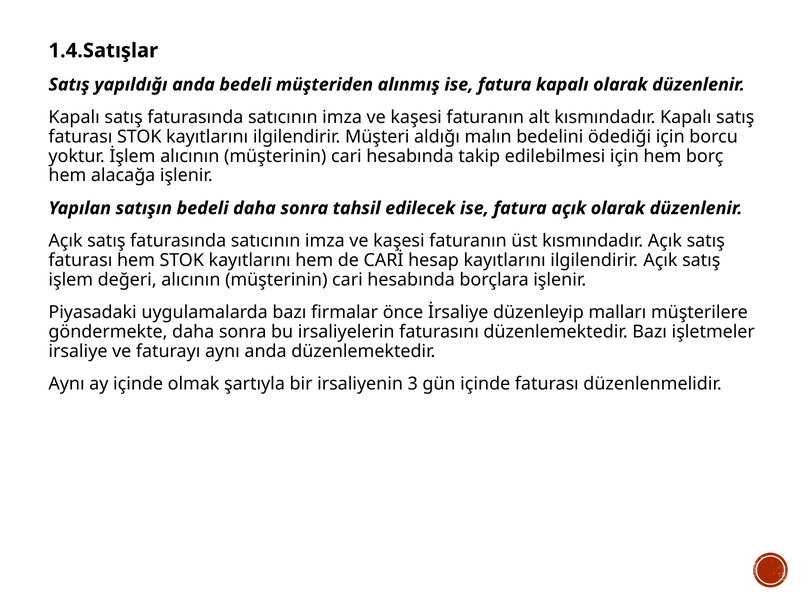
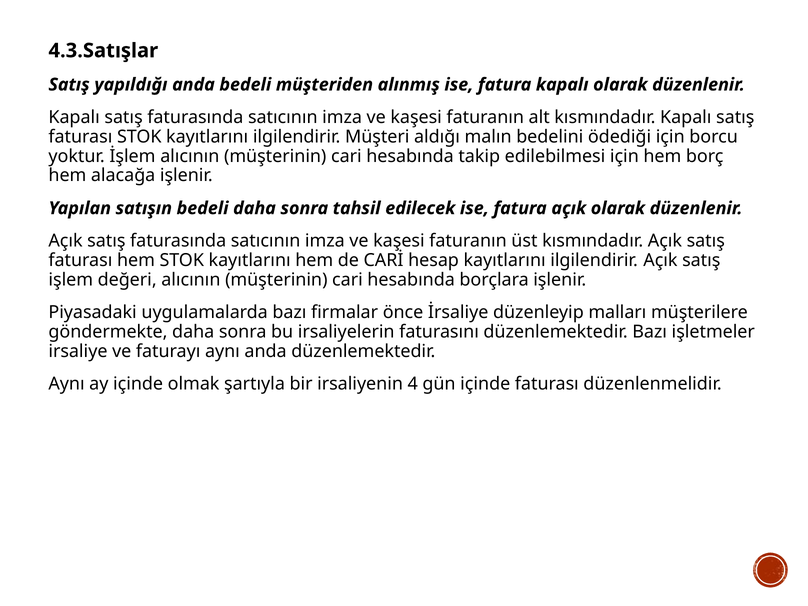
1.4.Satışlar: 1.4.Satışlar -> 4.3.Satışlar
3: 3 -> 4
